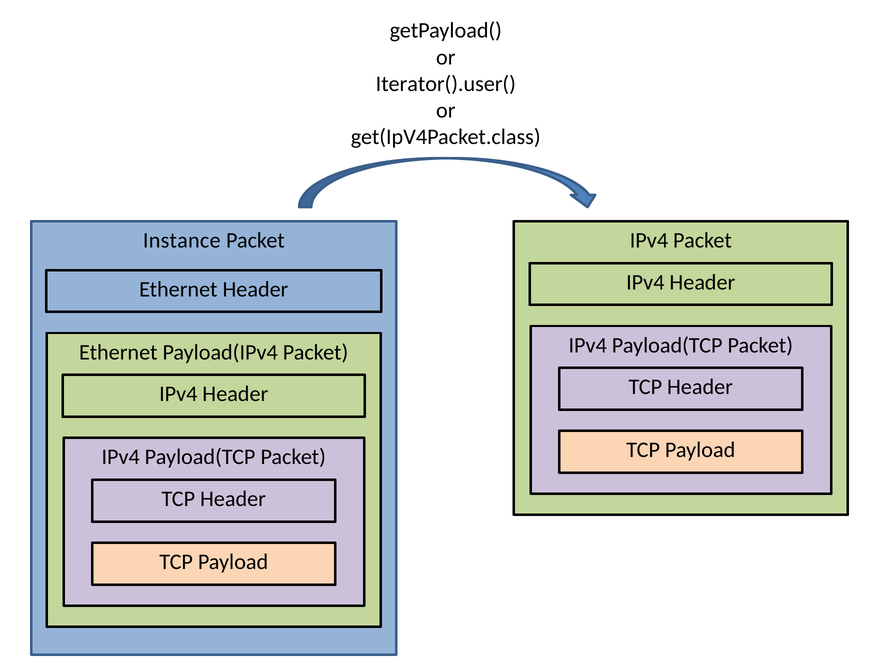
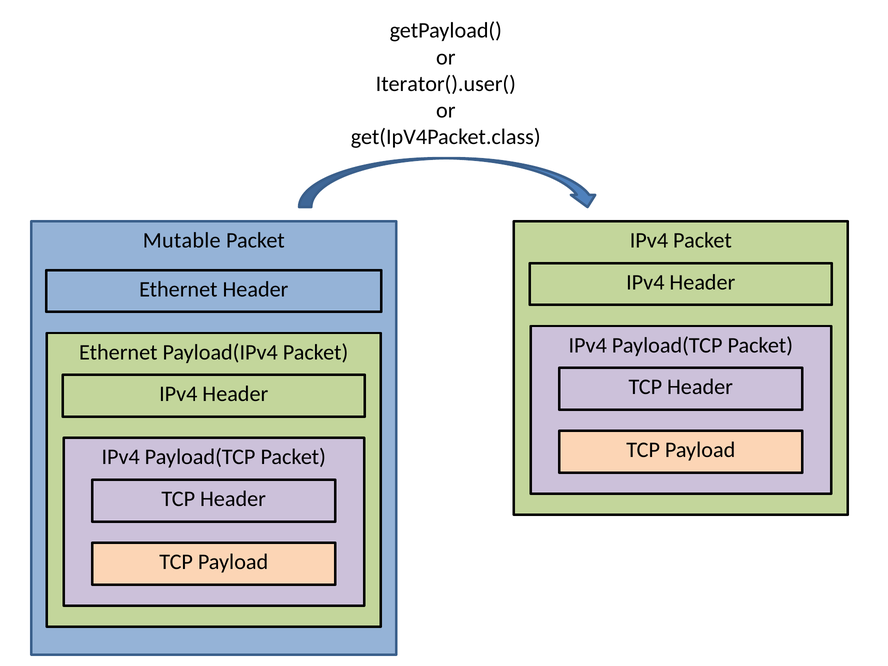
Instance: Instance -> Mutable
